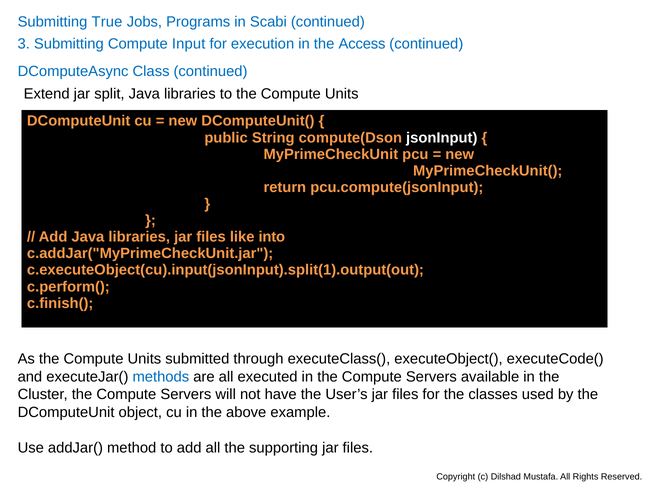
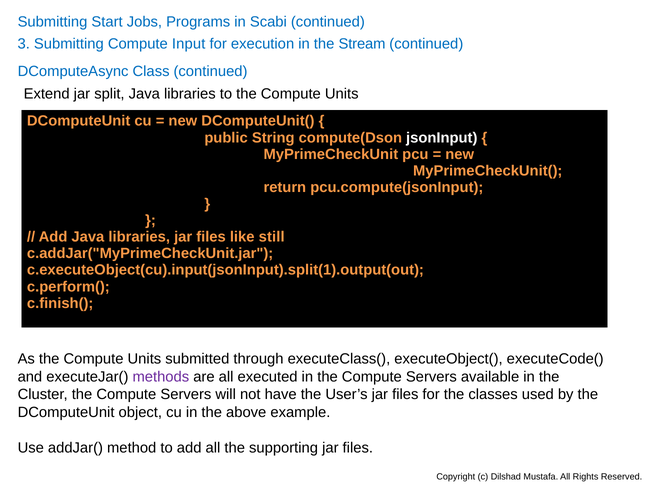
True: True -> Start
Access: Access -> Stream
into: into -> still
methods colour: blue -> purple
